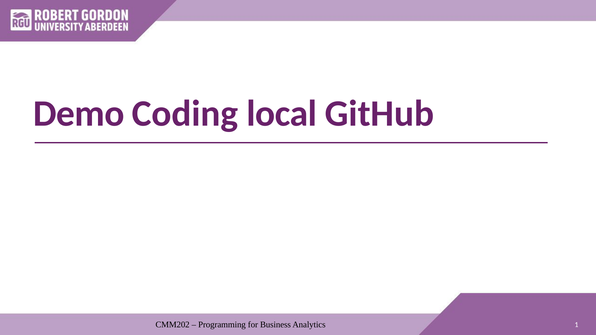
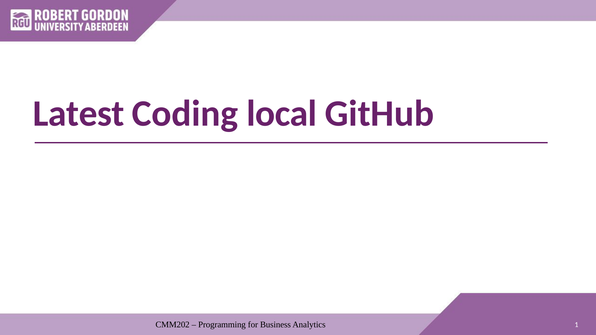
Demo: Demo -> Latest
